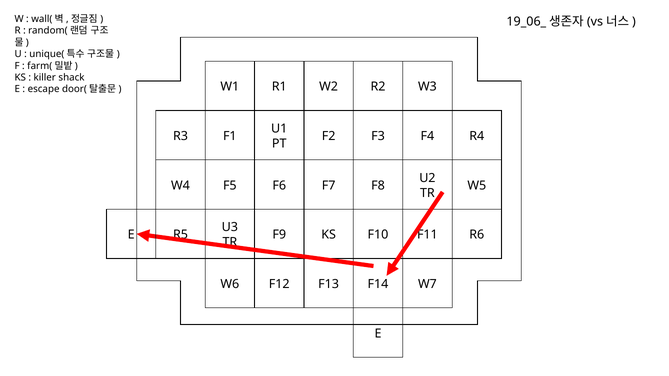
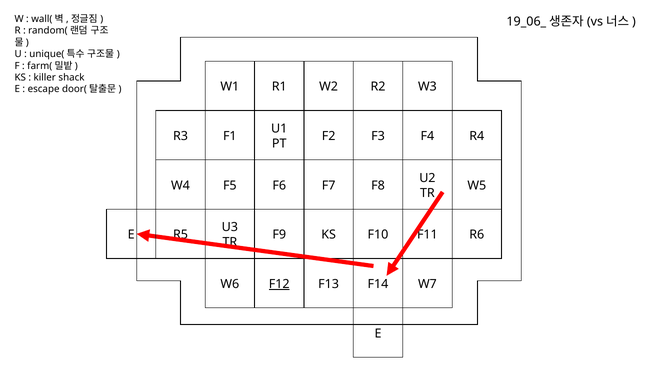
F12 underline: none -> present
